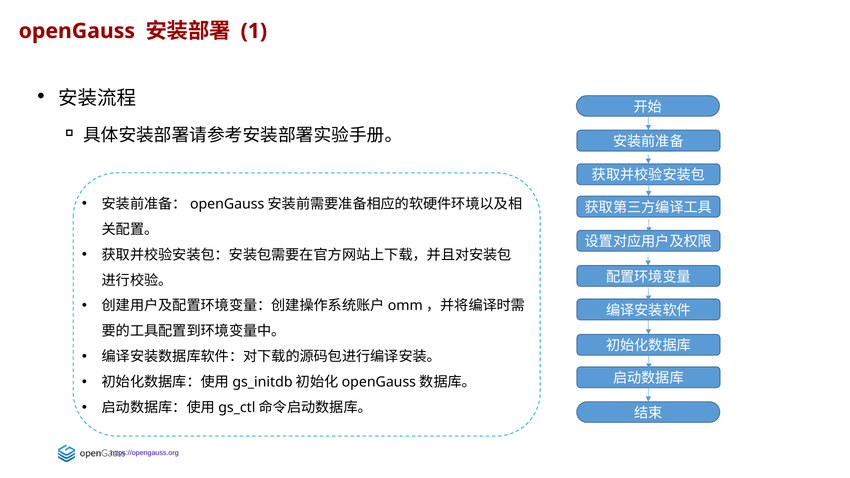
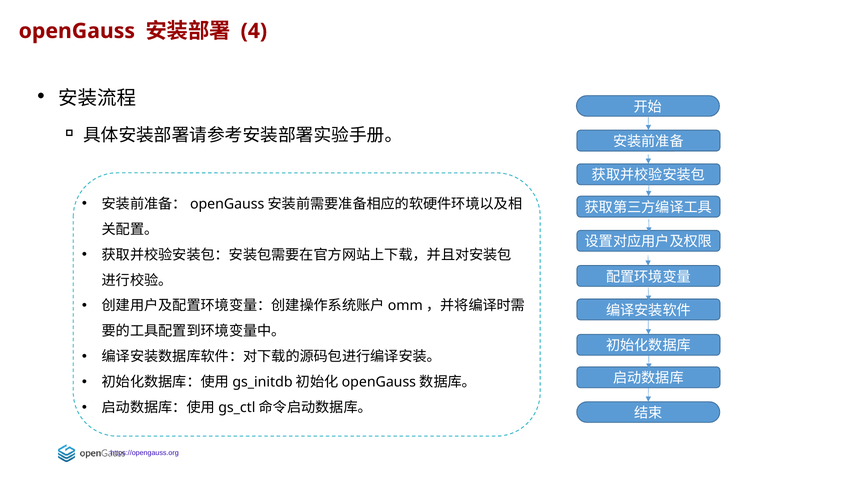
1: 1 -> 4
